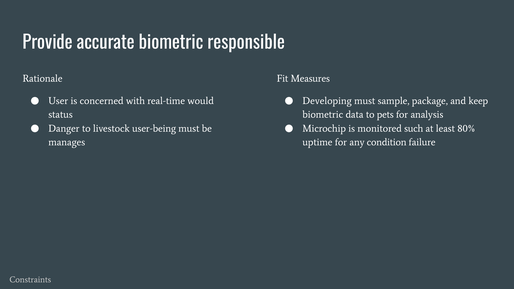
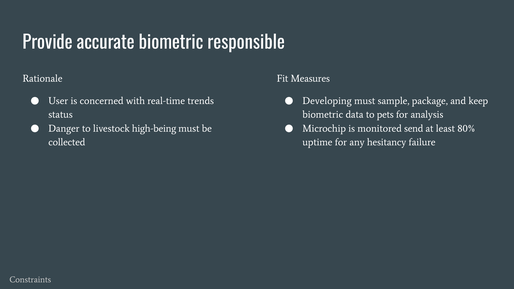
would: would -> trends
user-being: user-being -> high-being
such: such -> send
manages: manages -> collected
condition: condition -> hesitancy
